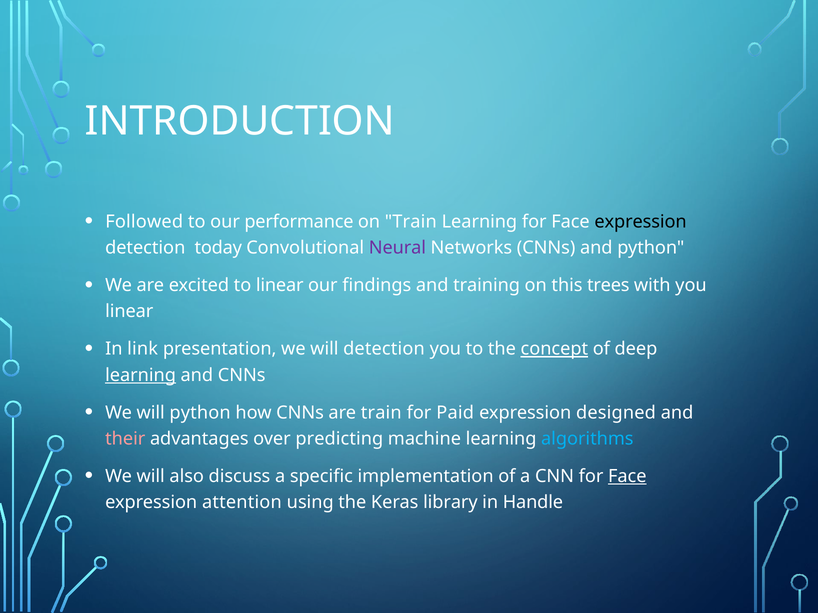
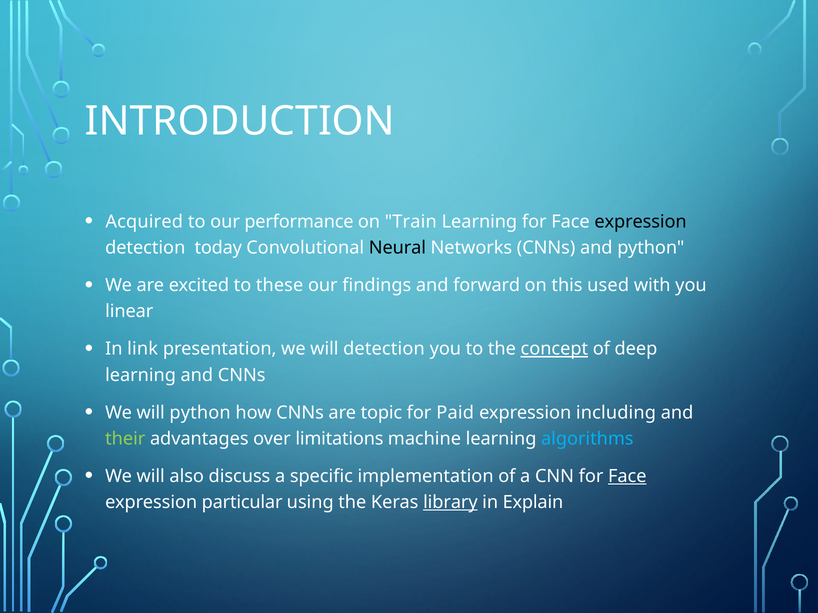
Followed: Followed -> Acquired
Neural colour: purple -> black
to linear: linear -> these
training: training -> forward
trees: trees -> used
learning at (141, 375) underline: present -> none
are train: train -> topic
designed: designed -> including
their colour: pink -> light green
predicting: predicting -> limitations
attention: attention -> particular
library underline: none -> present
Handle: Handle -> Explain
